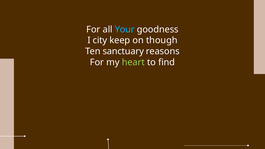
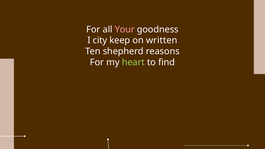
Your colour: light blue -> pink
though: though -> written
sanctuary: sanctuary -> shepherd
